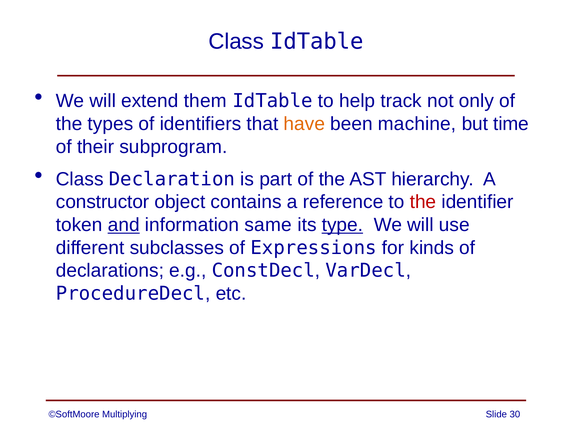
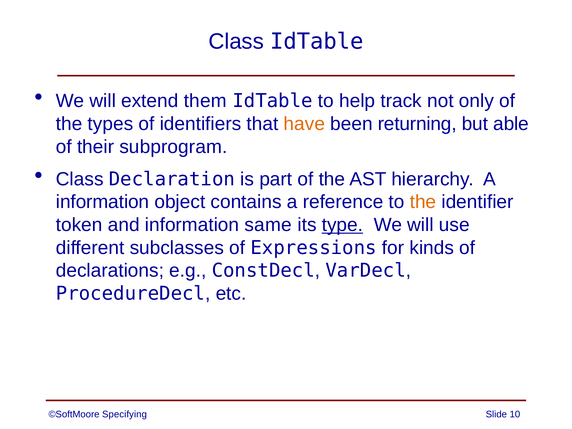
machine: machine -> returning
time: time -> able
constructor at (103, 202): constructor -> information
the at (423, 202) colour: red -> orange
and underline: present -> none
Multiplying: Multiplying -> Specifying
30: 30 -> 10
